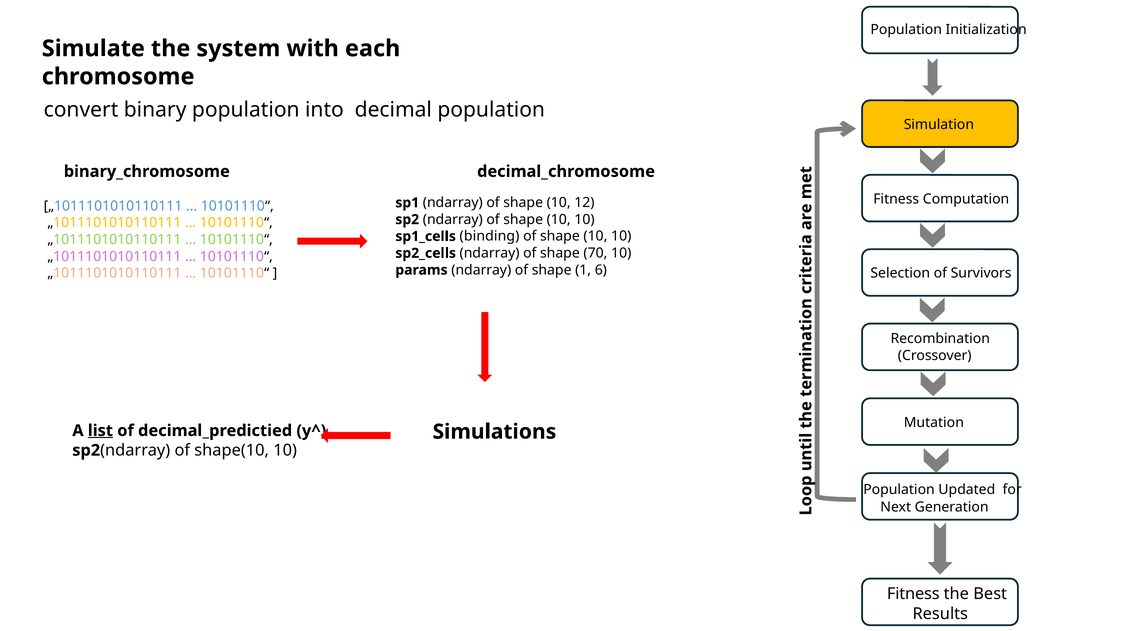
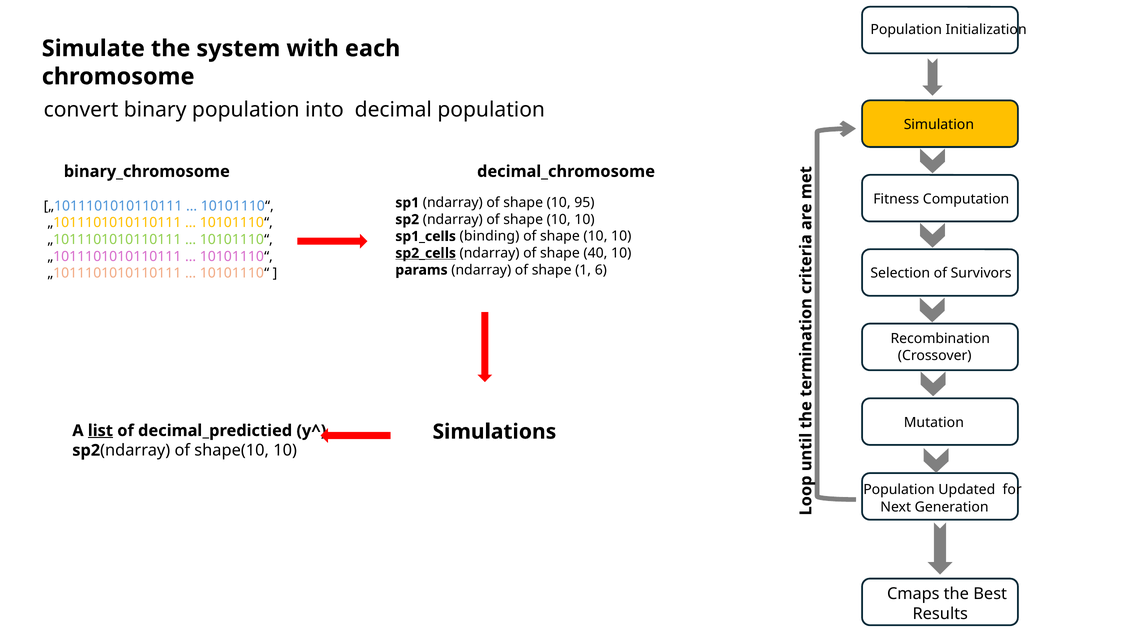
12: 12 -> 95
sp2_cells underline: none -> present
70: 70 -> 40
Fitness at (913, 595): Fitness -> Cmaps
